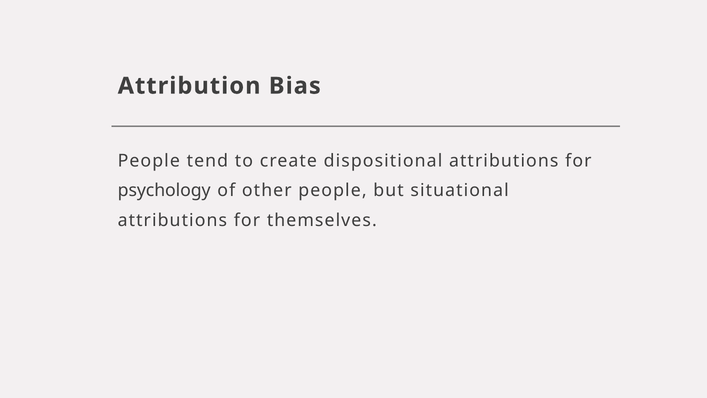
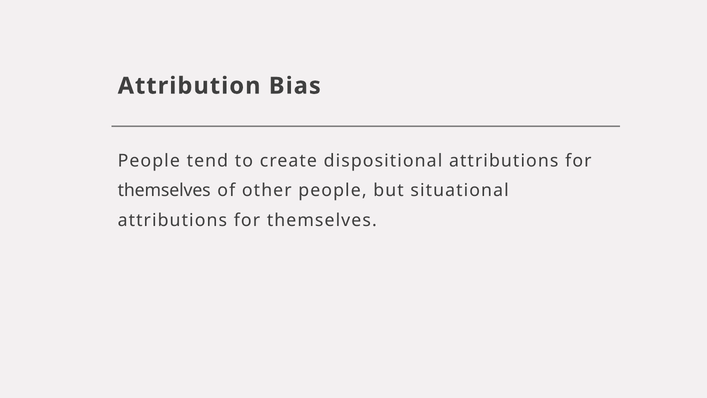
psychology at (164, 190): psychology -> themselves
